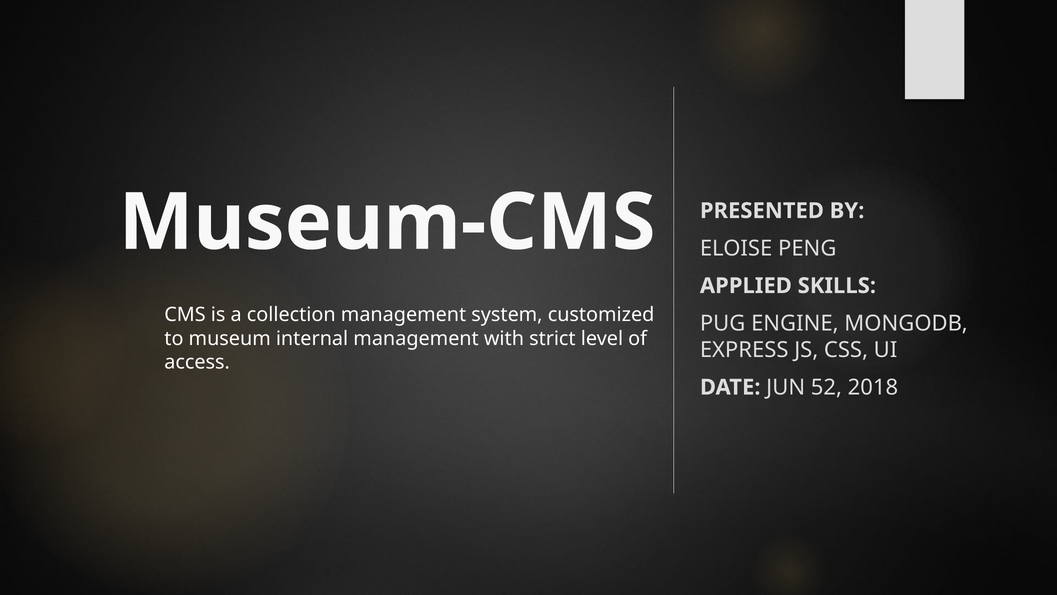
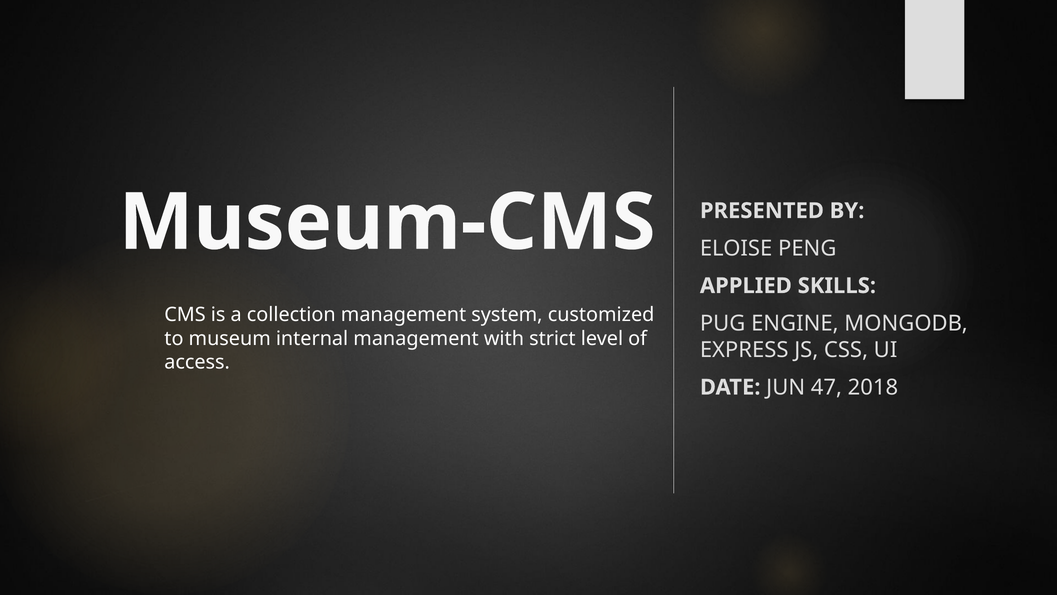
52: 52 -> 47
